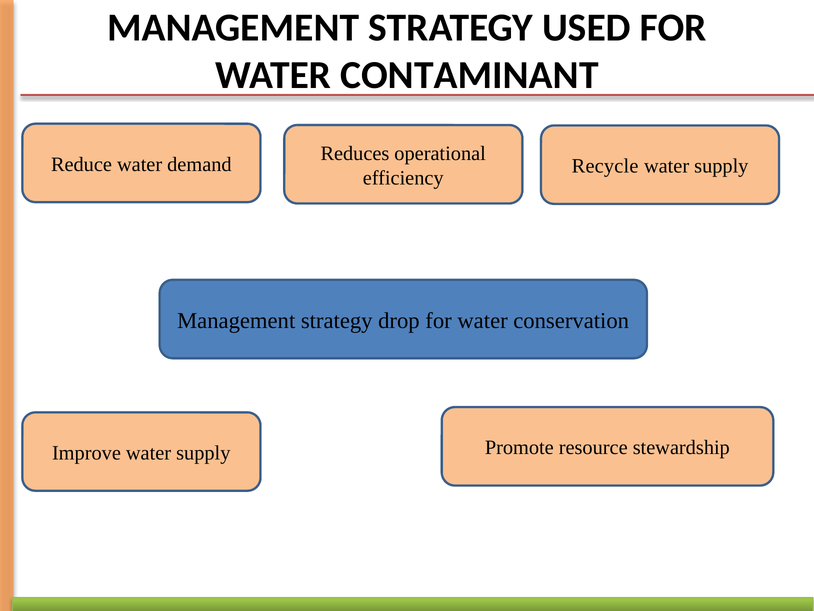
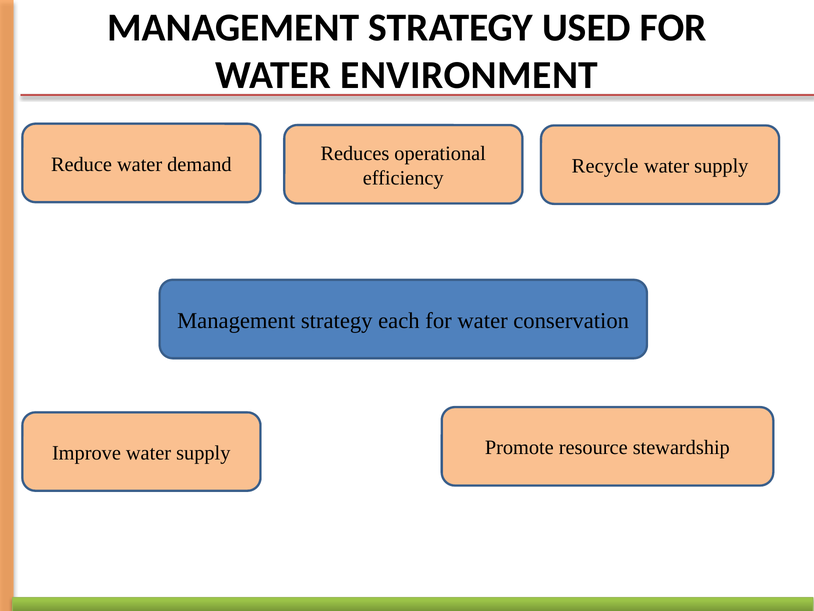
CONTAMINANT: CONTAMINANT -> ENVIRONMENT
drop: drop -> each
